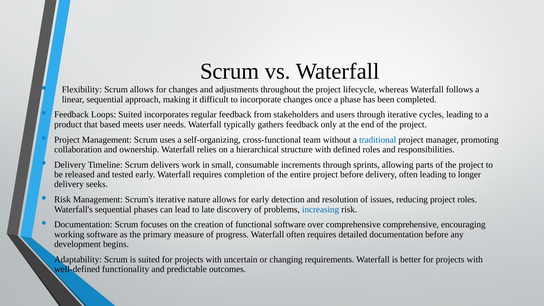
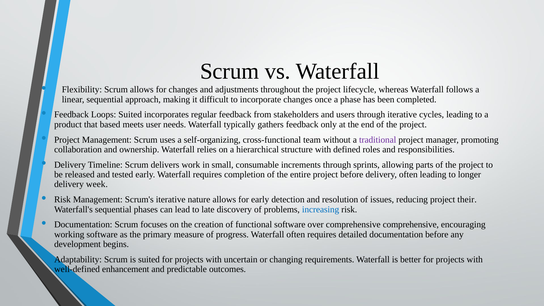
traditional colour: blue -> purple
seeks: seeks -> week
project roles: roles -> their
functionality: functionality -> enhancement
